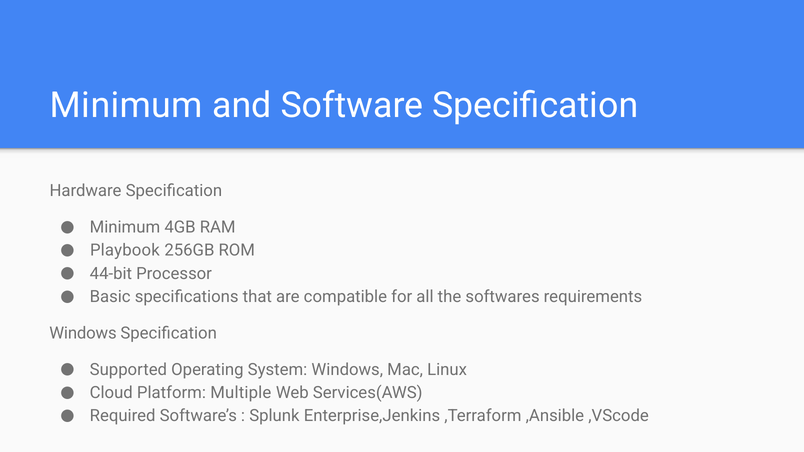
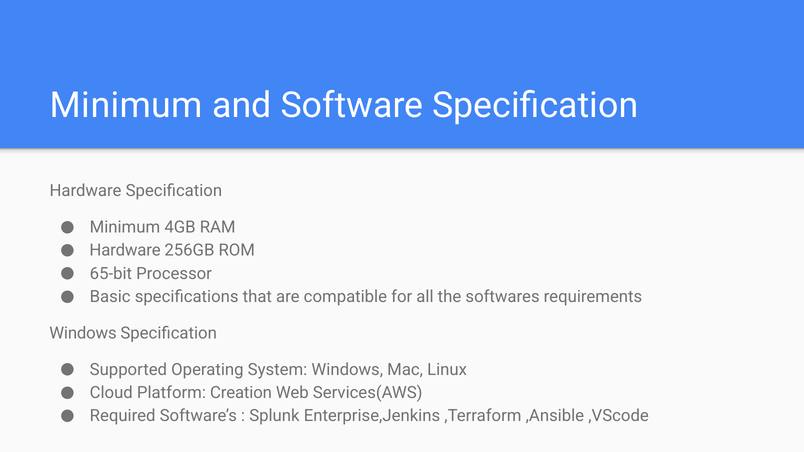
Playbook at (125, 251): Playbook -> Hardware
44-bit: 44-bit -> 65-bit
Multiple: Multiple -> Creation
